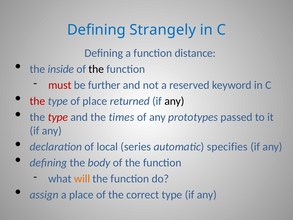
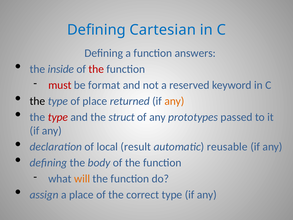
Strangely: Strangely -> Cartesian
distance: distance -> answers
the at (96, 69) colour: black -> red
further: further -> format
the at (38, 101) colour: red -> black
any at (174, 101) colour: black -> orange
times: times -> struct
series: series -> result
specifies: specifies -> reusable
